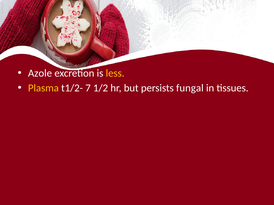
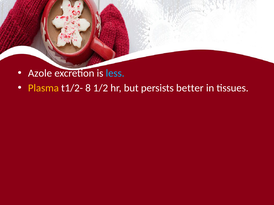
less colour: yellow -> light blue
7: 7 -> 8
fungal: fungal -> better
